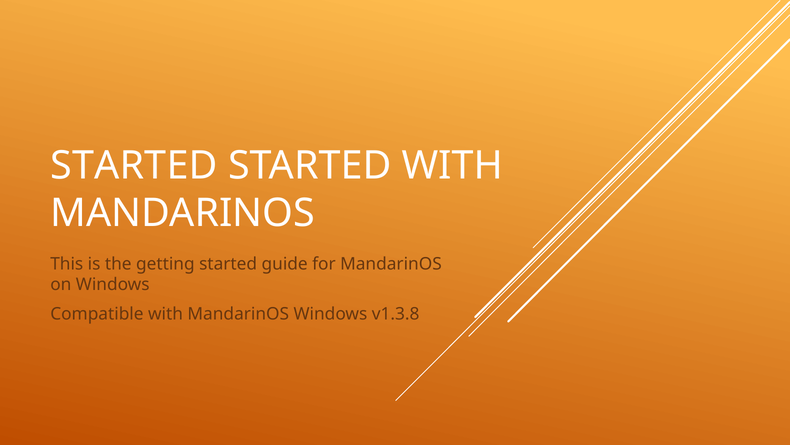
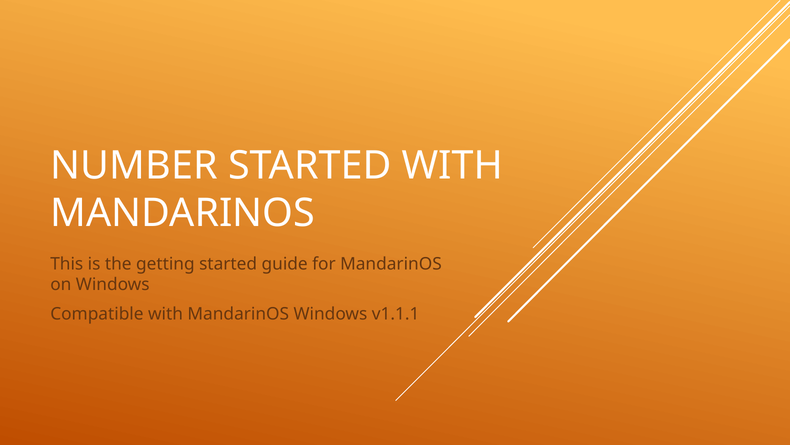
STARTED at (134, 166): STARTED -> NUMBER
v1.3.8: v1.3.8 -> v1.1.1
